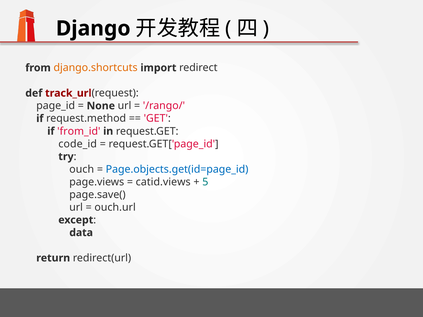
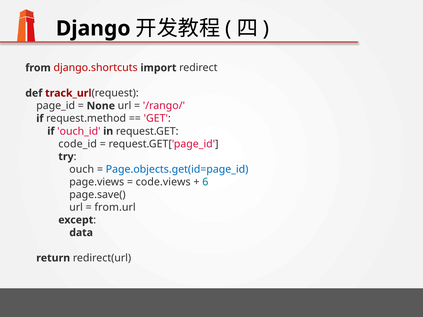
django.shortcuts colour: orange -> red
from_id: from_id -> ouch_id
catid.views: catid.views -> code.views
5: 5 -> 6
ouch.url: ouch.url -> from.url
